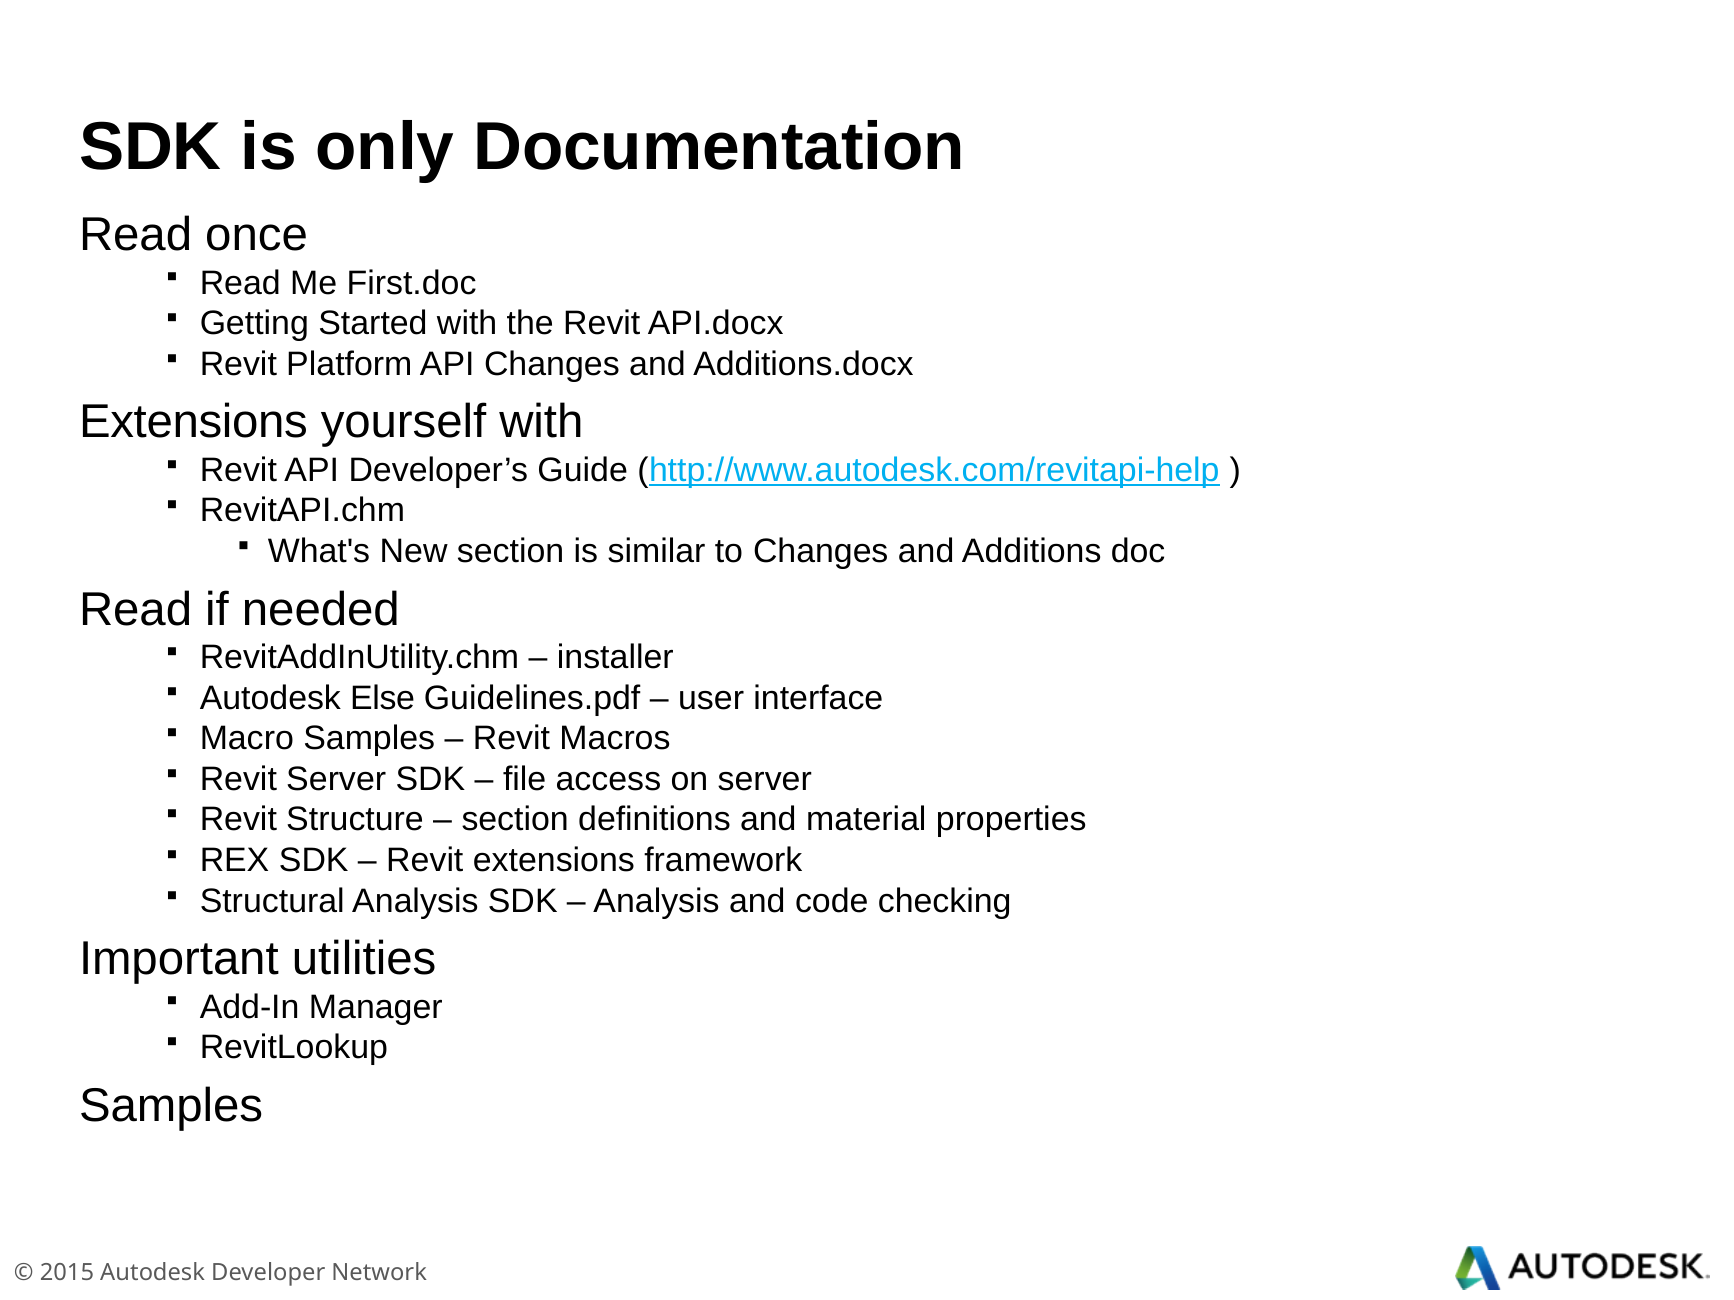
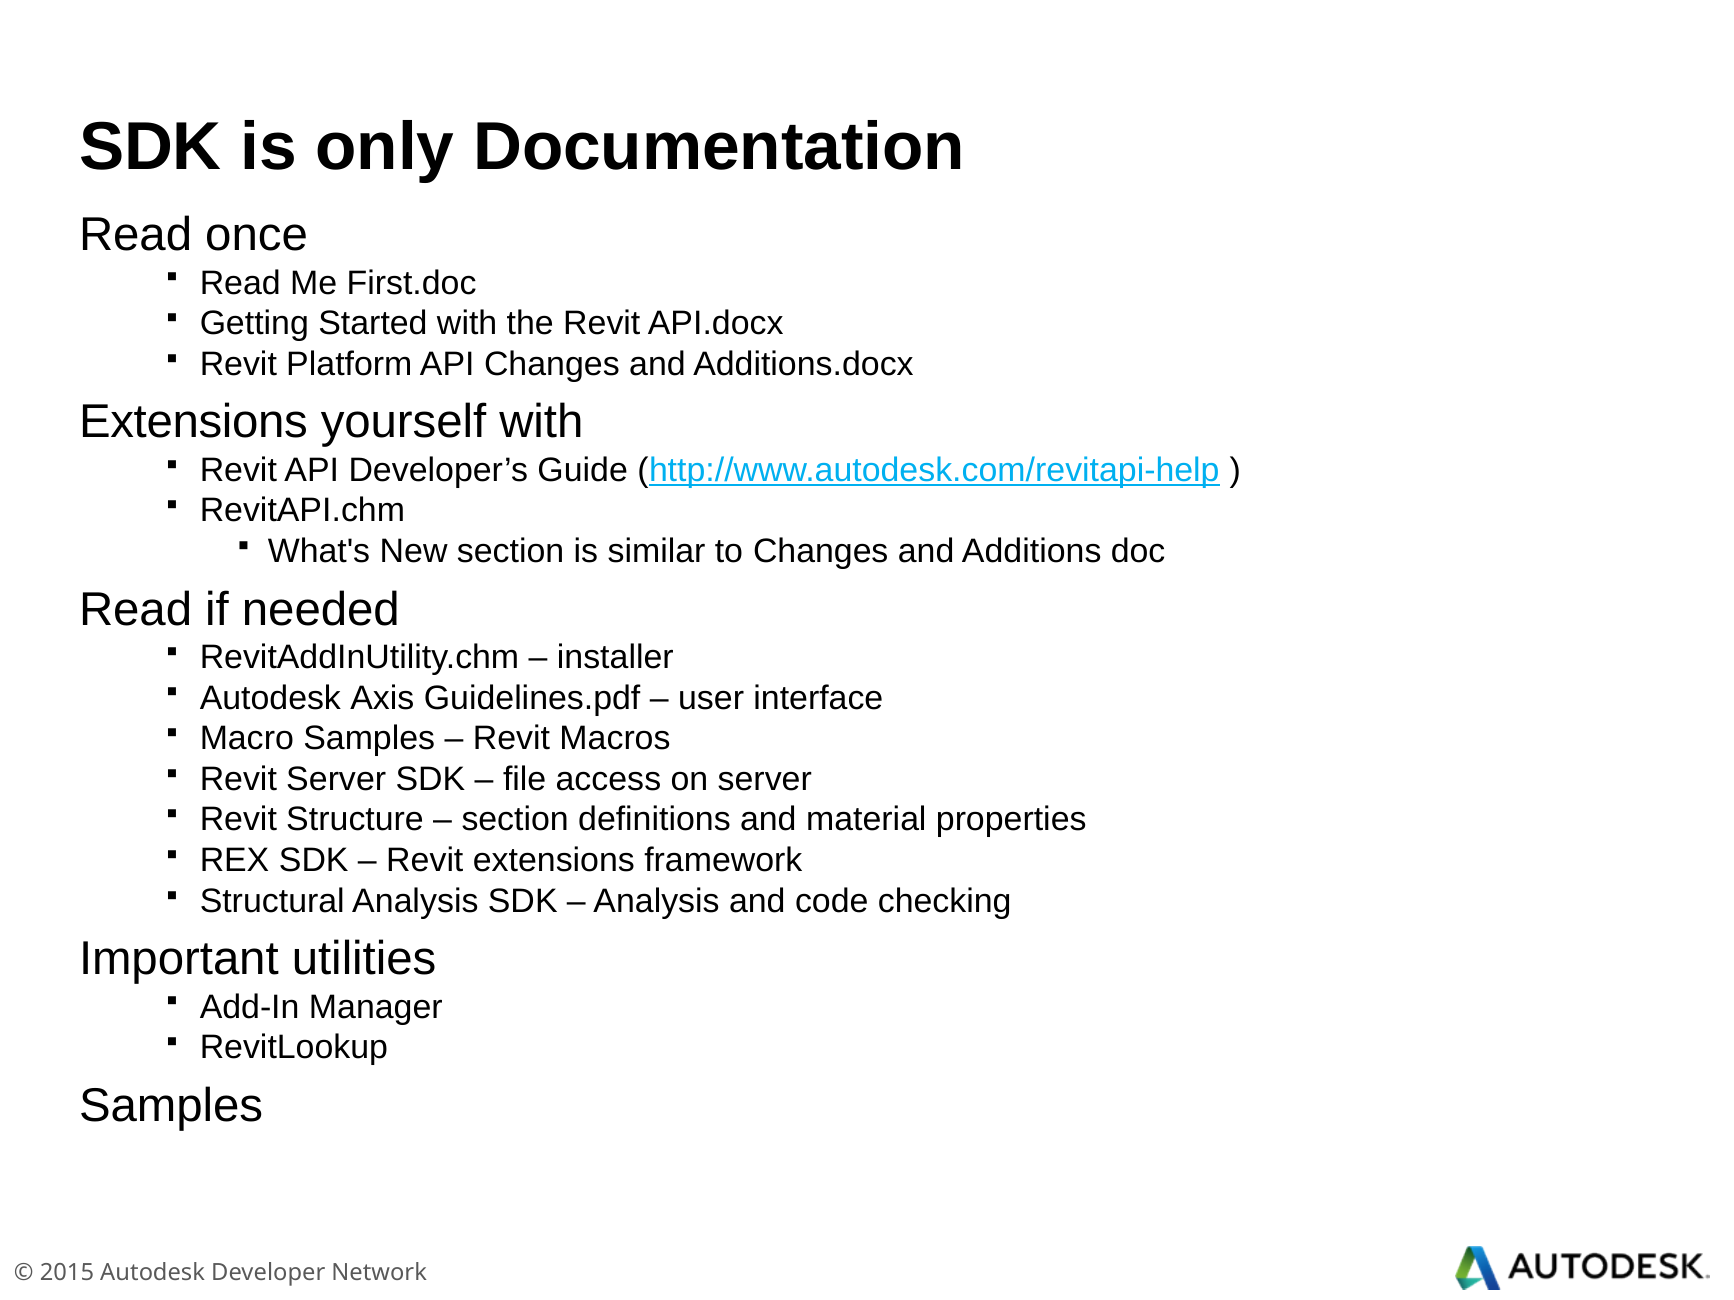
Else: Else -> Axis
